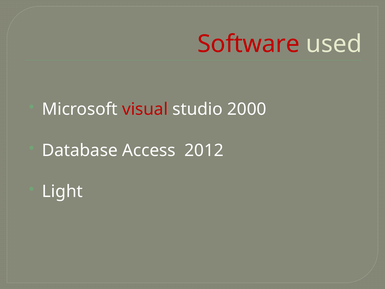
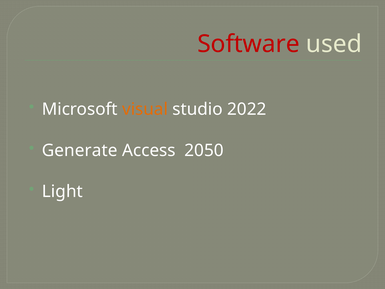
visual colour: red -> orange
2000: 2000 -> 2022
Database: Database -> Generate
2012: 2012 -> 2050
